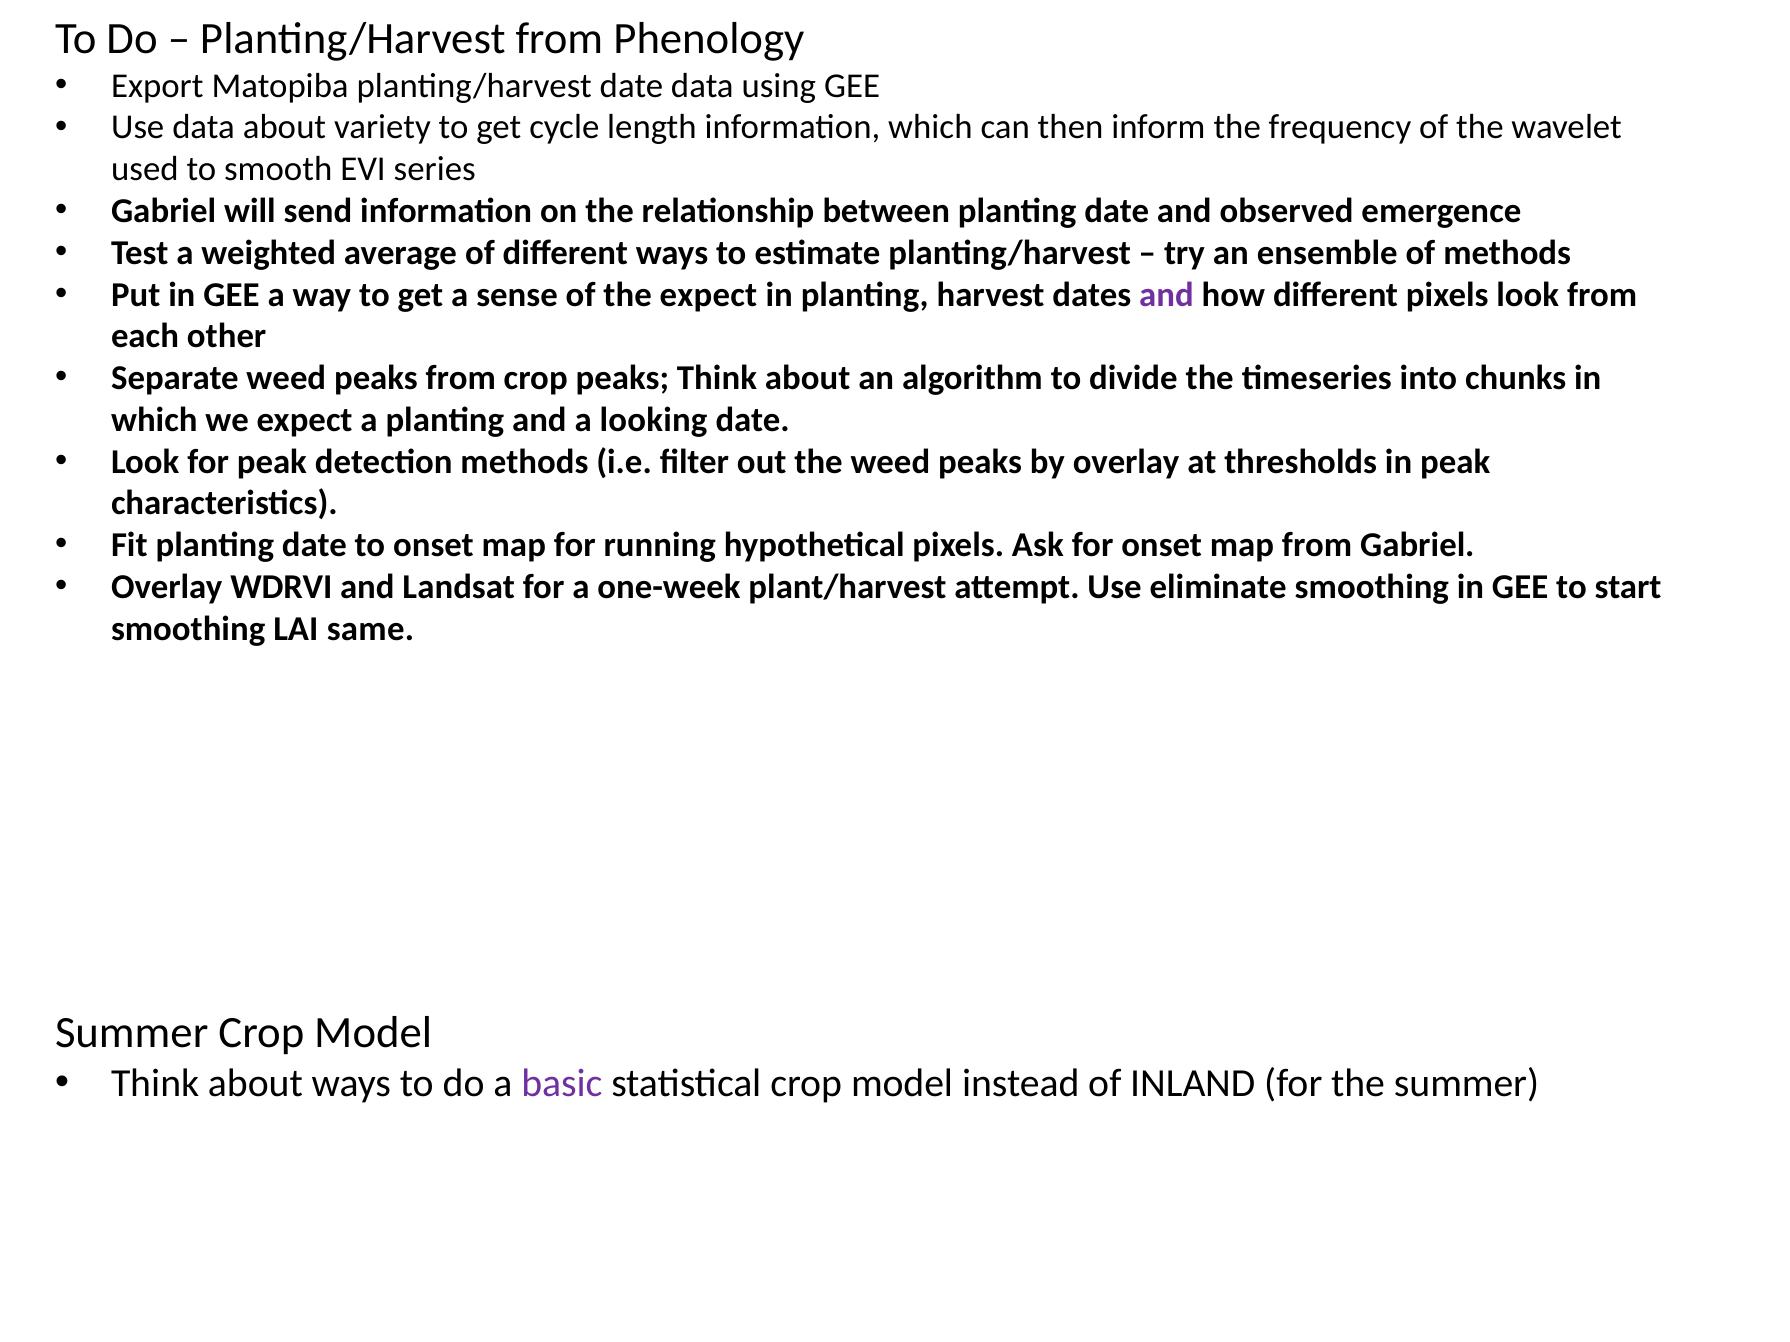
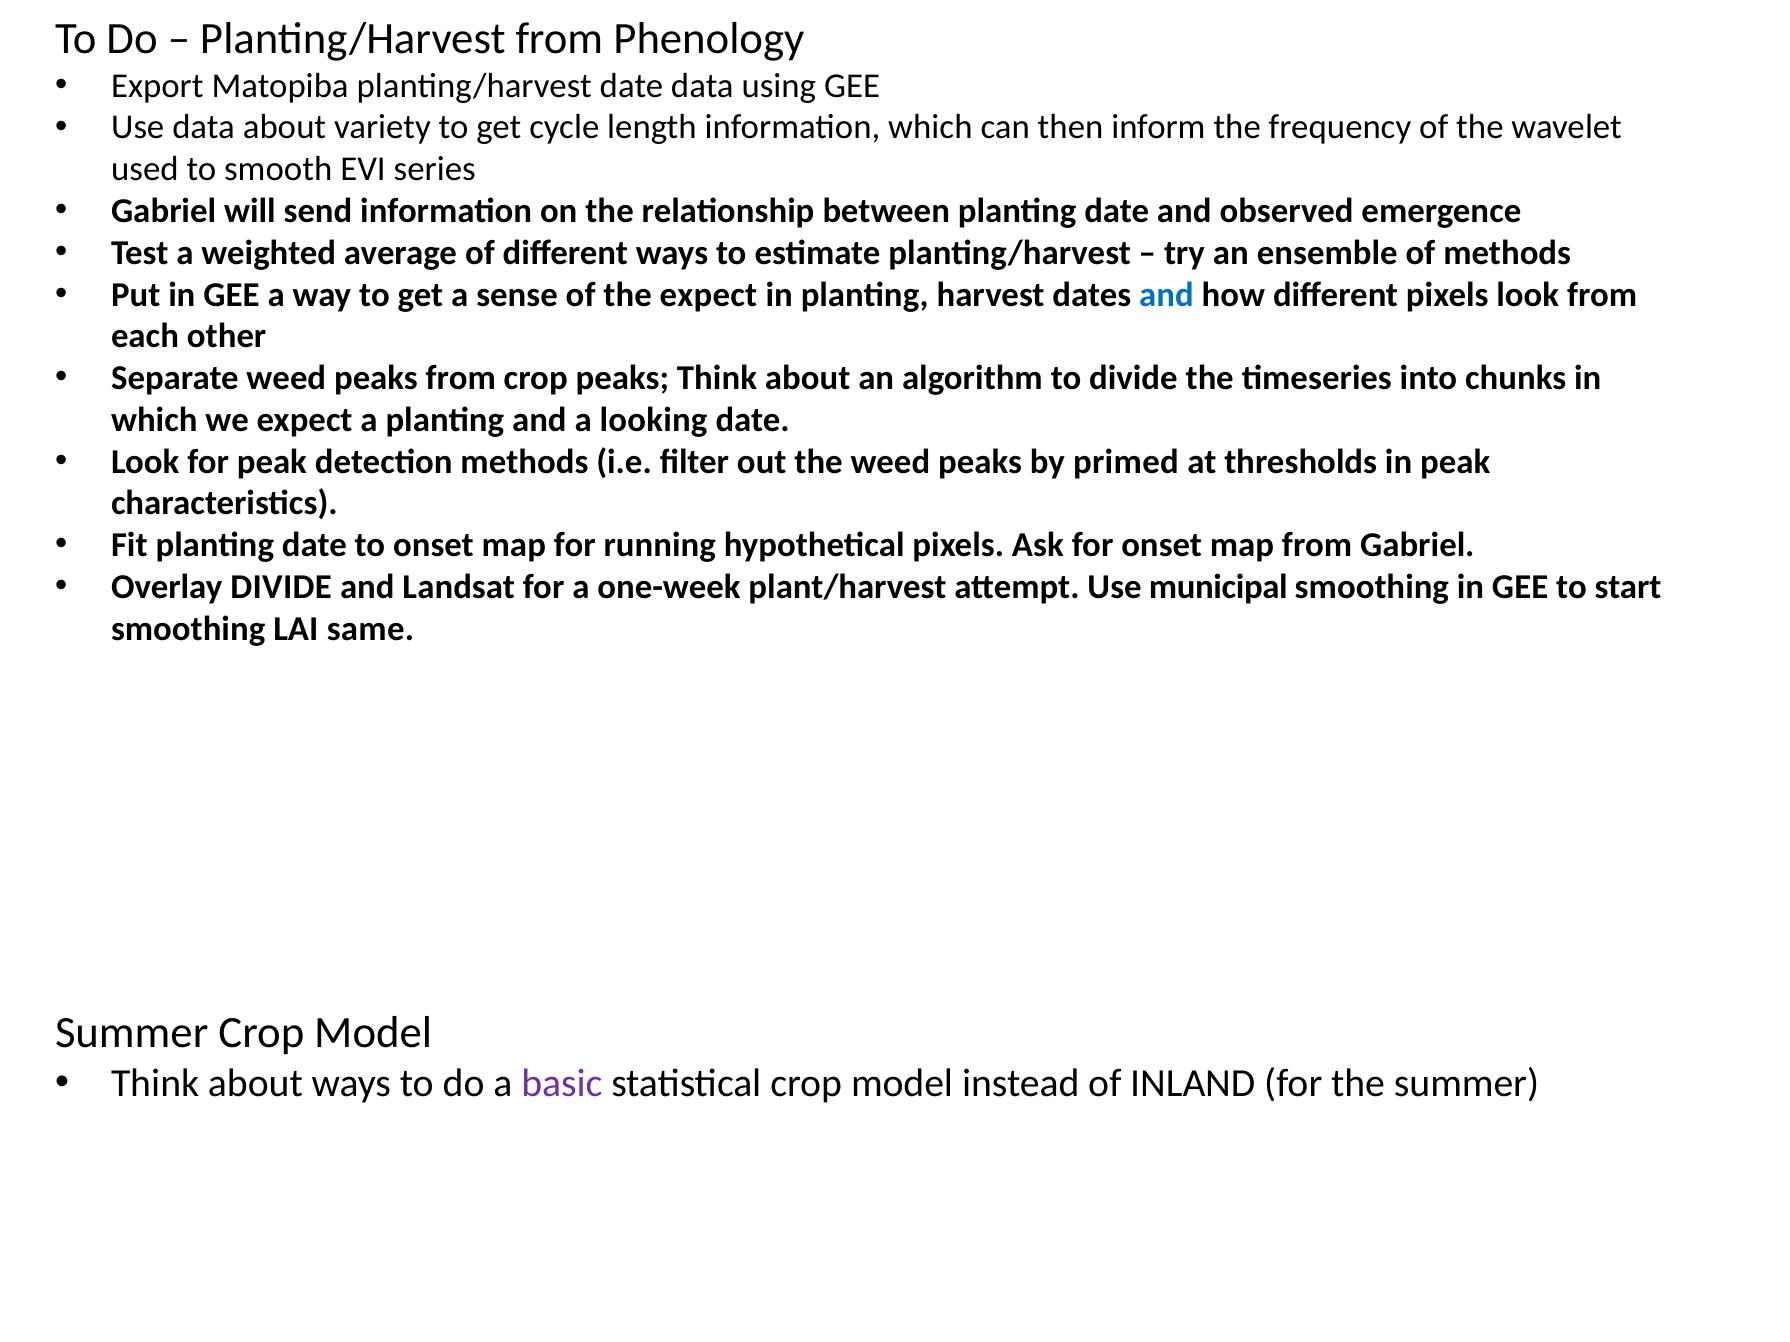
and at (1166, 295) colour: purple -> blue
by overlay: overlay -> primed
Overlay WDRVI: WDRVI -> DIVIDE
eliminate: eliminate -> municipal
